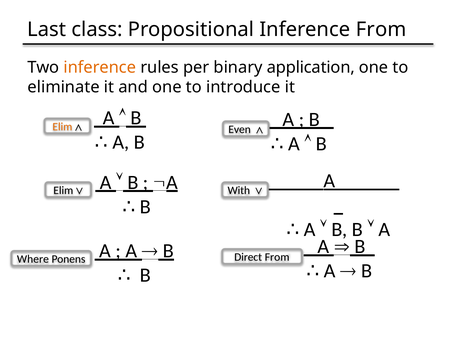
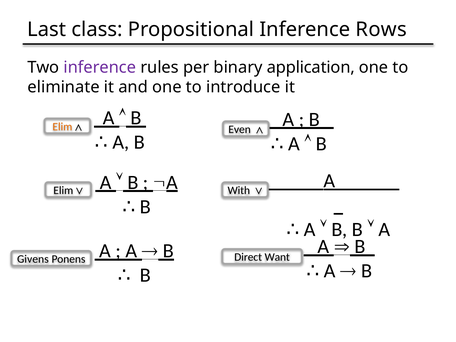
Inference From: From -> Rows
inference at (100, 67) colour: orange -> purple
Where: Where -> Givens
Direct From: From -> Want
